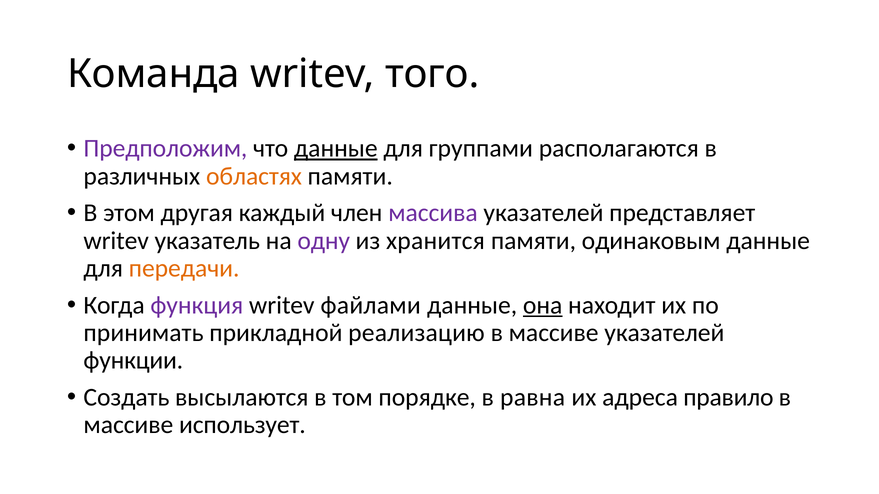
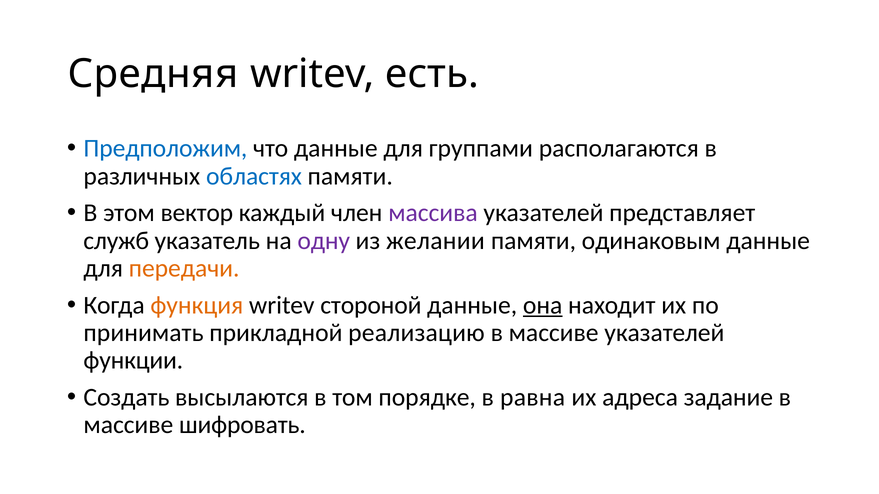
Команда: Команда -> Средняя
того: того -> есть
Предположим colour: purple -> blue
данные at (336, 149) underline: present -> none
областях colour: orange -> blue
другая: другая -> вектор
writev at (116, 241): writev -> служб
хранится: хранится -> желании
функция colour: purple -> orange
файлами: файлами -> стороной
правило: правило -> задание
использует: использует -> шифровать
